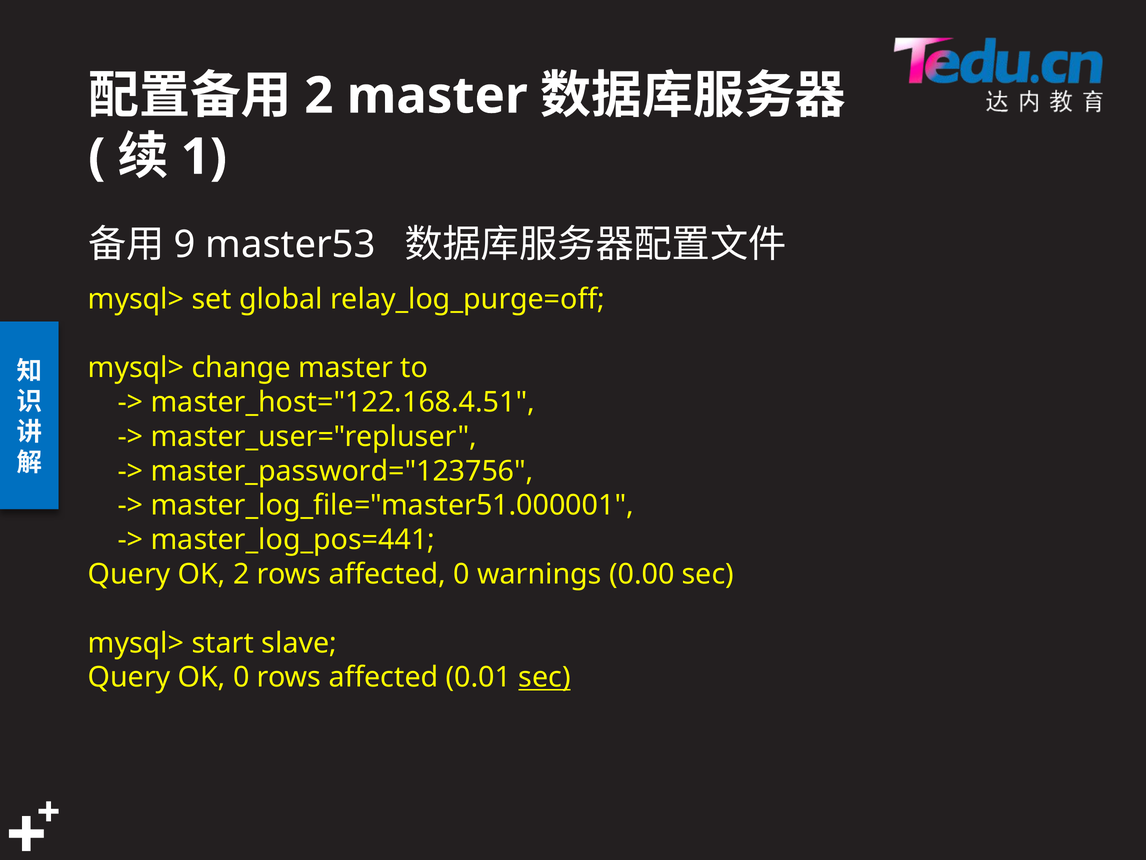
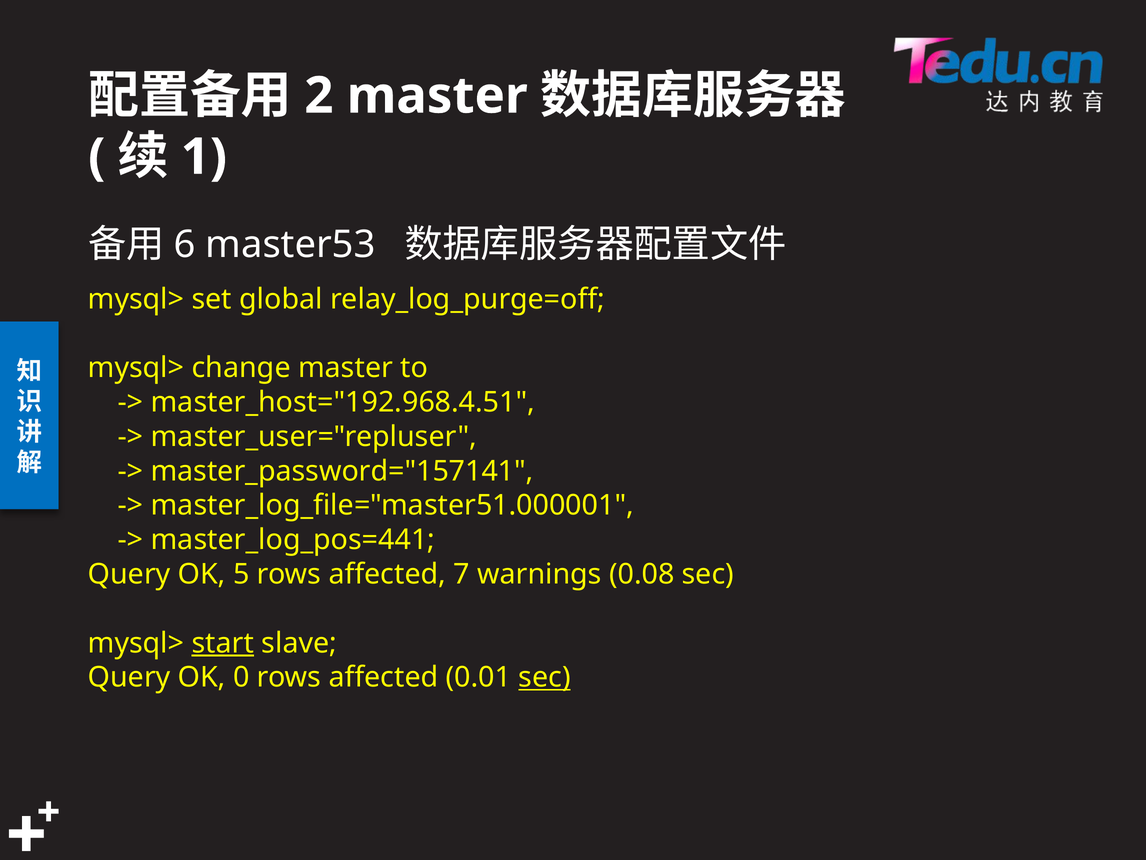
9: 9 -> 6
master_host="122.168.4.51: master_host="122.168.4.51 -> master_host="192.968.4.51
master_password="123756: master_password="123756 -> master_password="157141
OK 2: 2 -> 5
affected 0: 0 -> 7
0.00: 0.00 -> 0.08
start underline: none -> present
